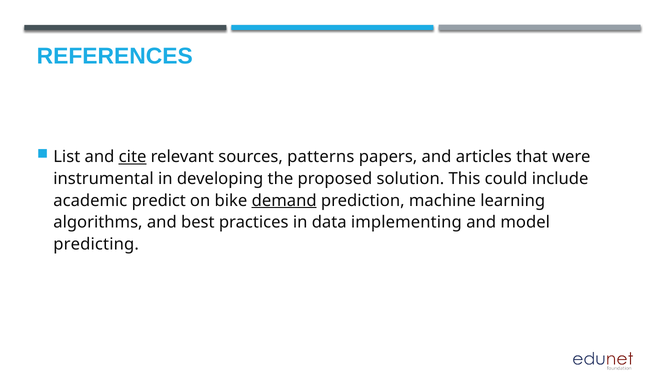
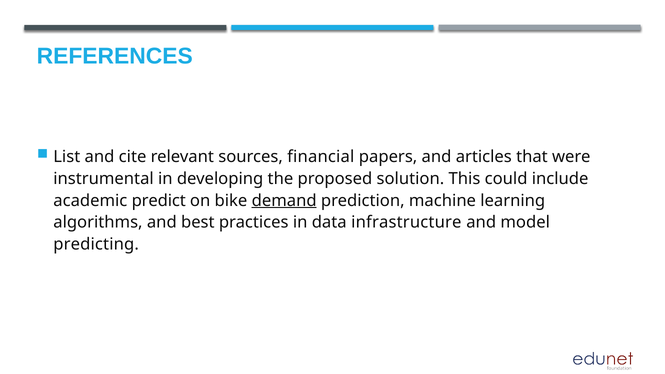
cite underline: present -> none
patterns: patterns -> financial
implementing: implementing -> infrastructure
